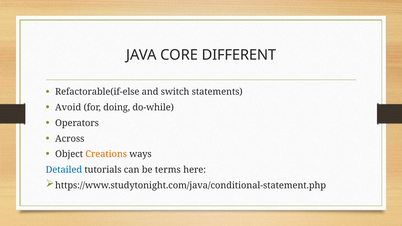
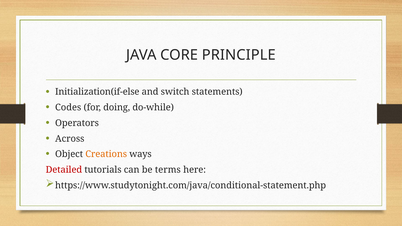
DIFFERENT: DIFFERENT -> PRINCIPLE
Refactorable(if-else: Refactorable(if-else -> Initialization(if-else
Avoid: Avoid -> Codes
Detailed colour: blue -> red
